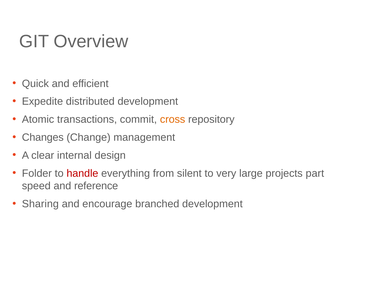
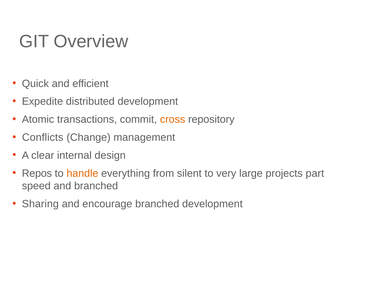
Changes: Changes -> Conflicts
Folder: Folder -> Repos
handle colour: red -> orange
and reference: reference -> branched
